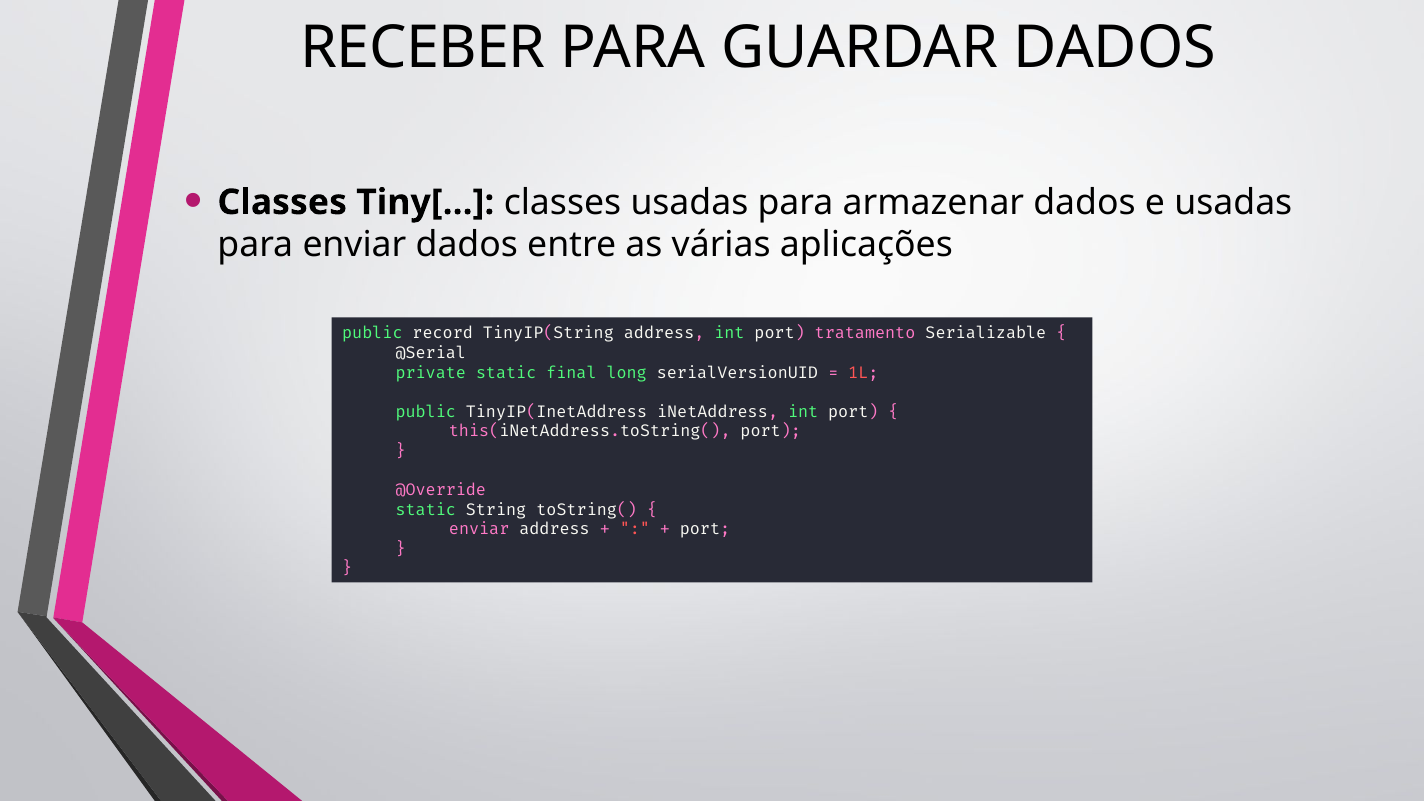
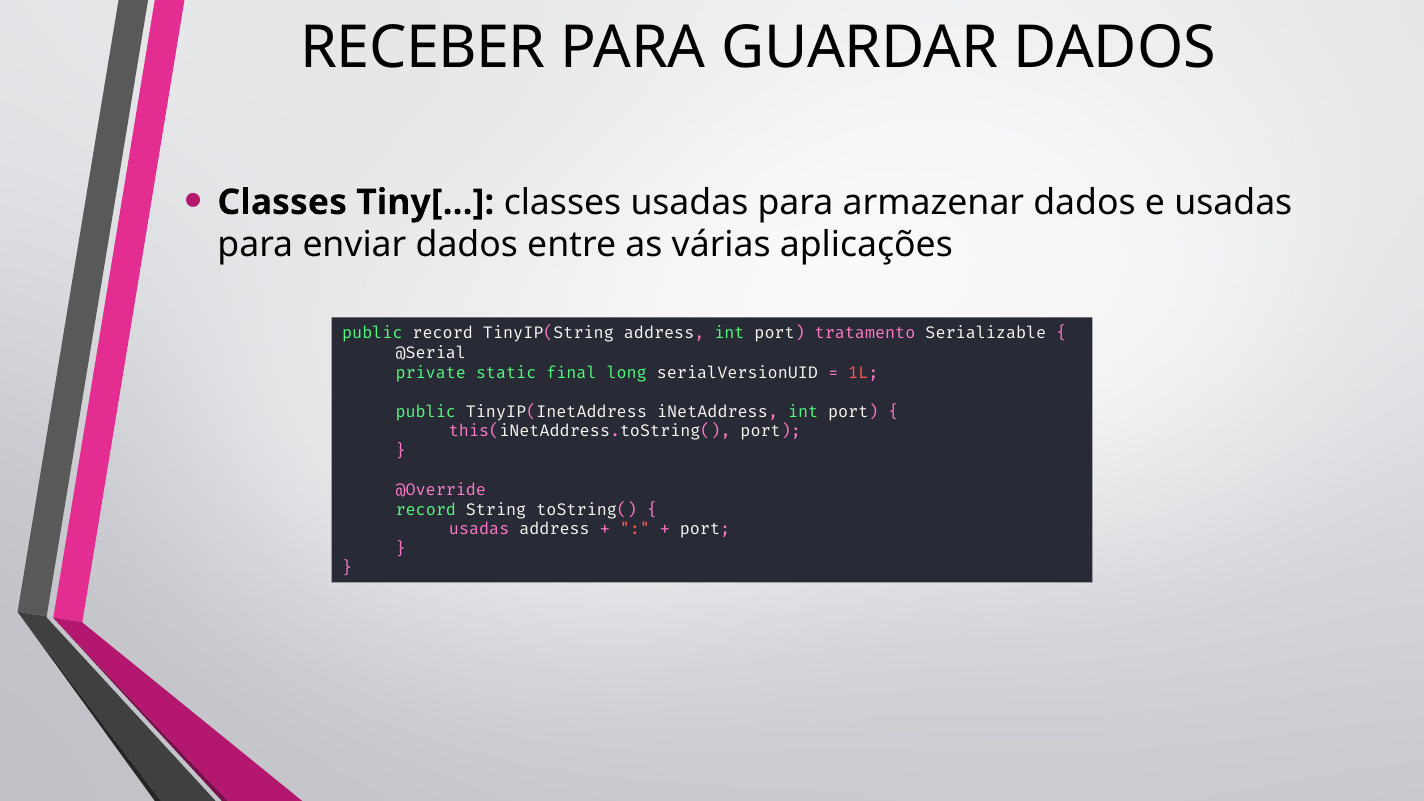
static at (426, 510): static -> record
enviar at (479, 529): enviar -> usadas
